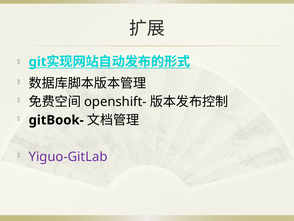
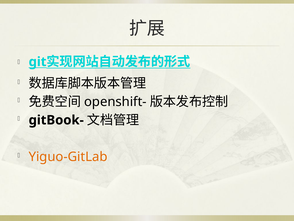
Yiguo-GitLab colour: purple -> orange
